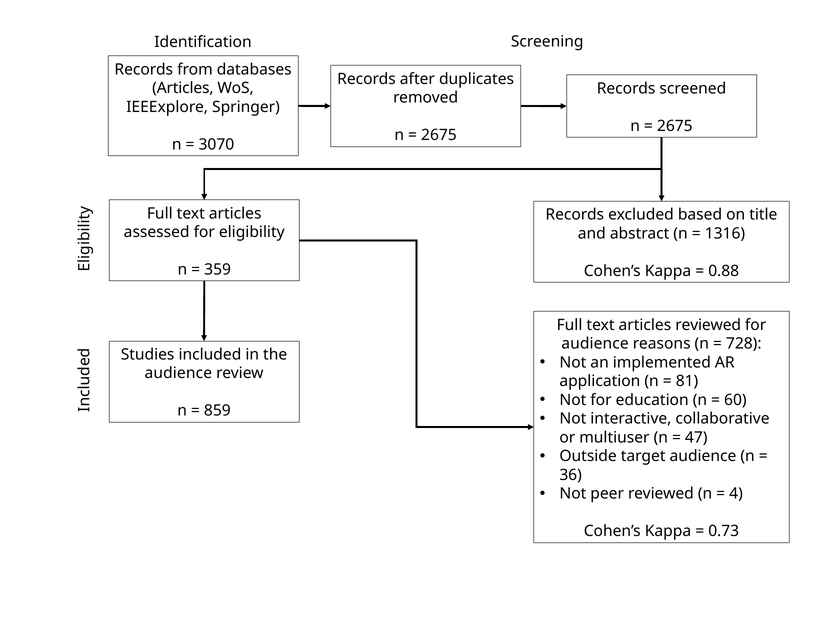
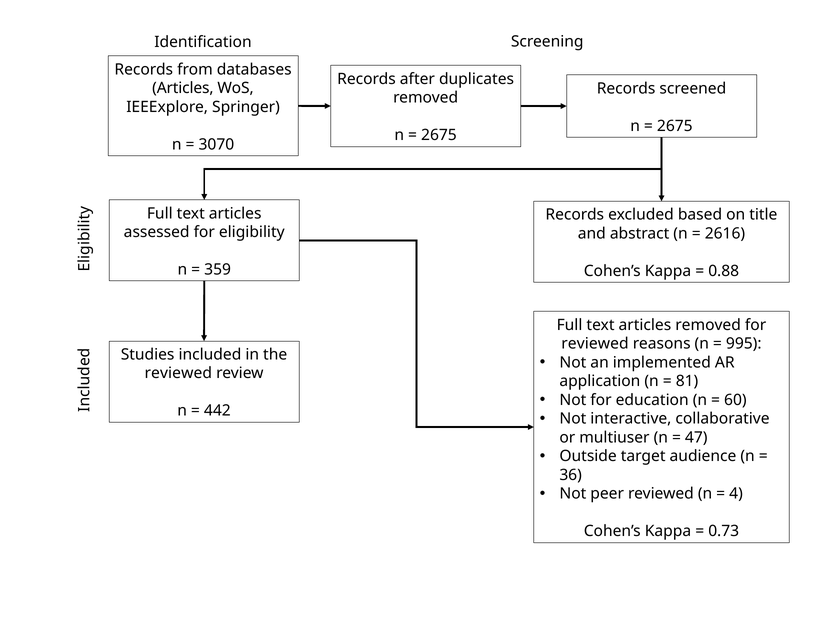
1316: 1316 -> 2616
articles reviewed: reviewed -> removed
audience at (595, 344): audience -> reviewed
728: 728 -> 995
audience at (178, 373): audience -> reviewed
859: 859 -> 442
